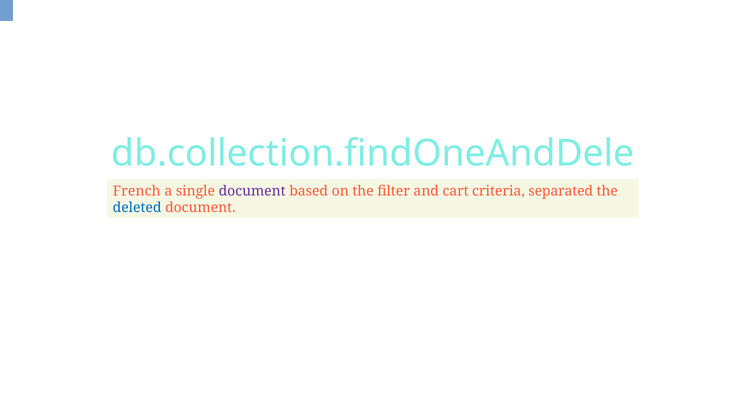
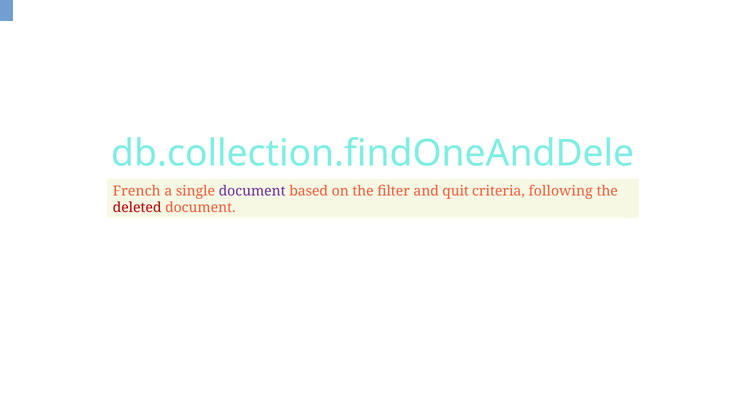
cart: cart -> quit
separated: separated -> following
deleted colour: blue -> red
